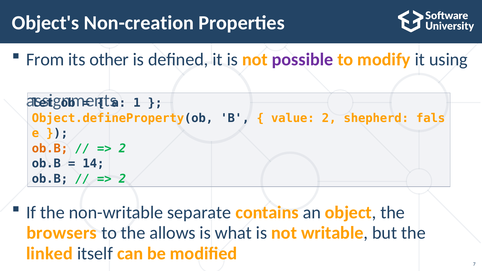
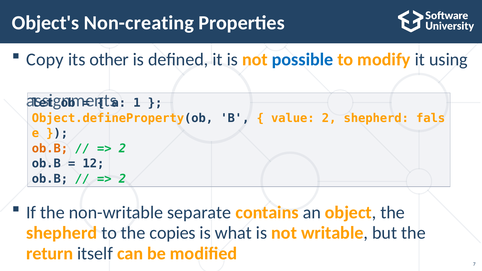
Non-creation: Non-creation -> Non-creating
From: From -> Copy
possible colour: purple -> blue
14: 14 -> 12
browsers at (62, 233): browsers -> shepherd
allows: allows -> copies
linked: linked -> return
